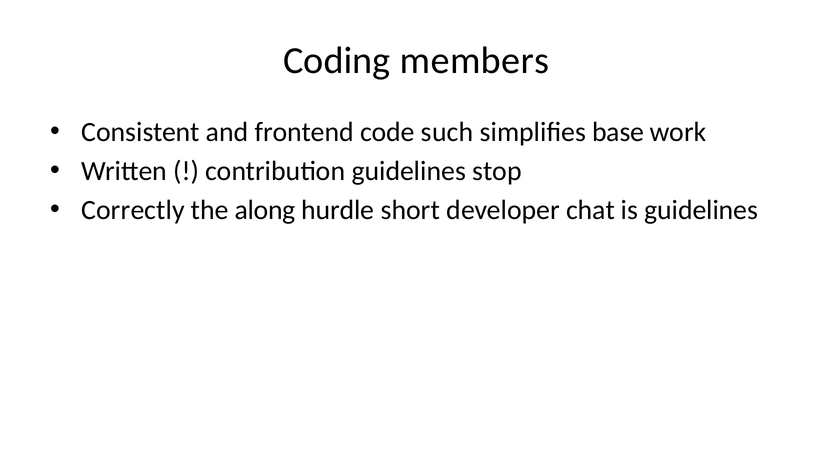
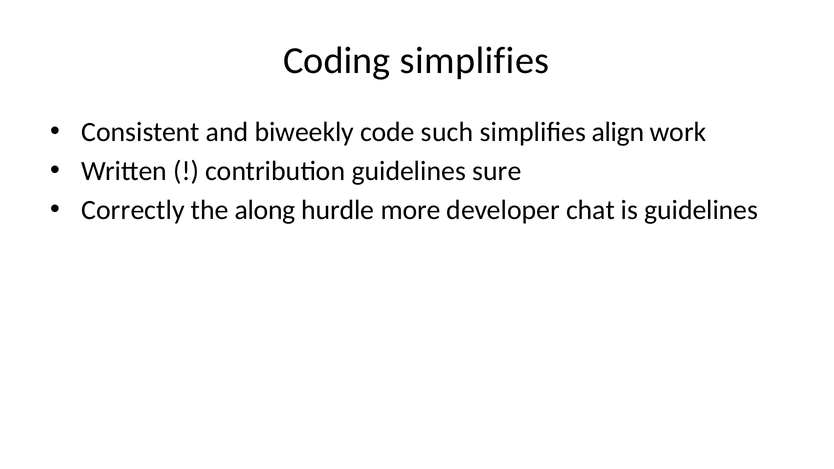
Coding members: members -> simplifies
frontend: frontend -> biweekly
base: base -> align
stop: stop -> sure
short: short -> more
